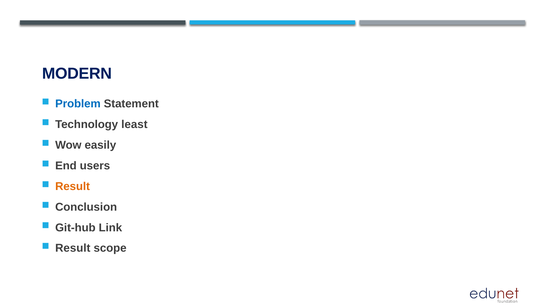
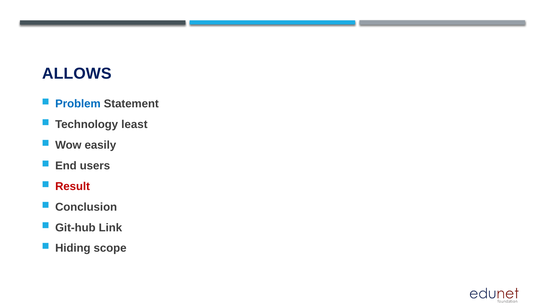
MODERN: MODERN -> ALLOWS
Result at (73, 187) colour: orange -> red
Result at (73, 249): Result -> Hiding
